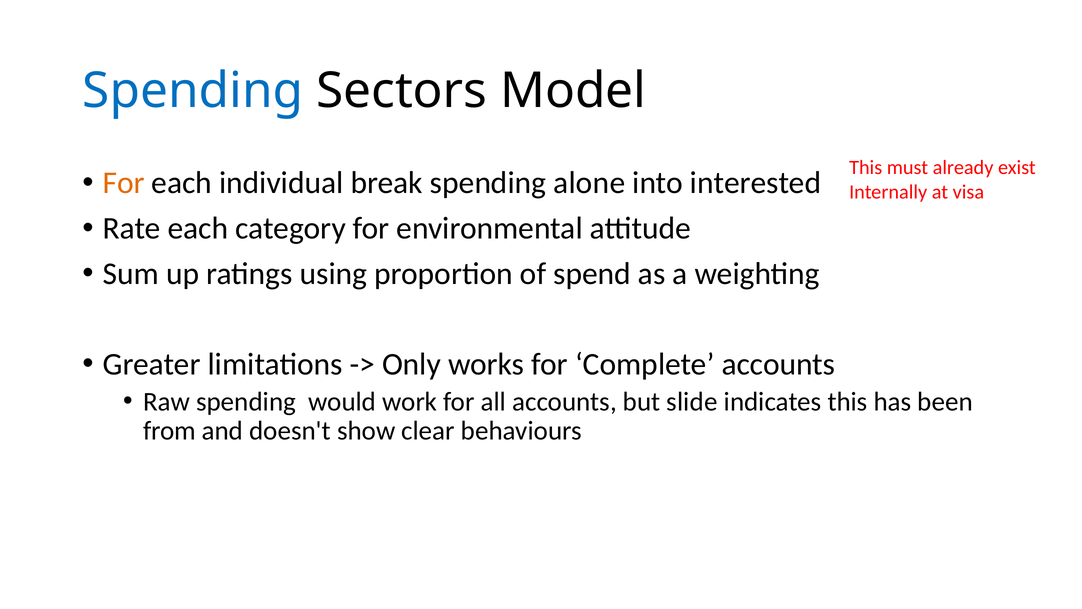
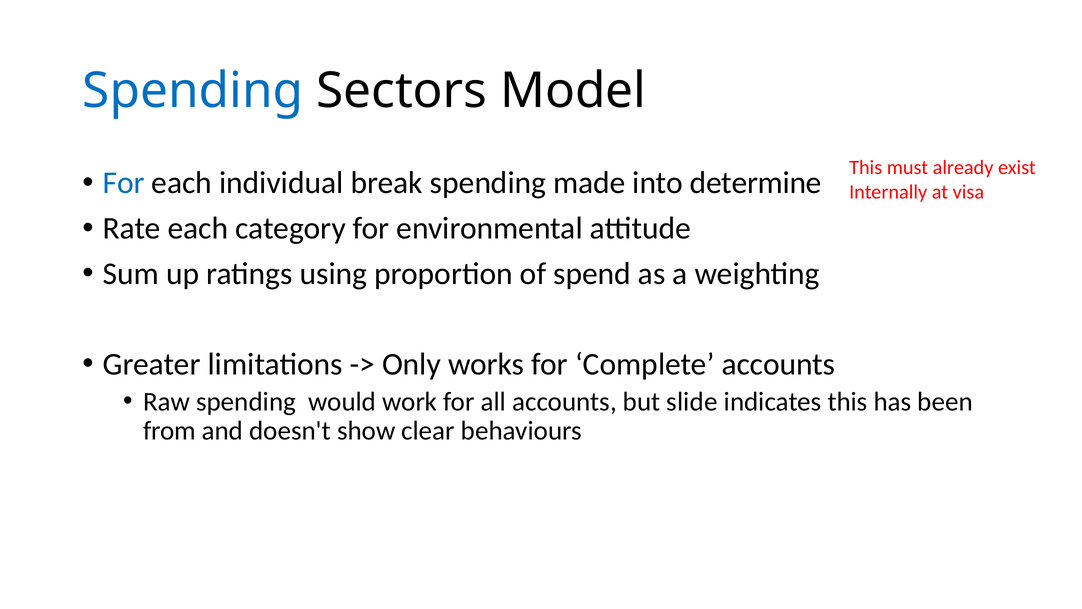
For at (124, 183) colour: orange -> blue
alone: alone -> made
interested: interested -> determine
